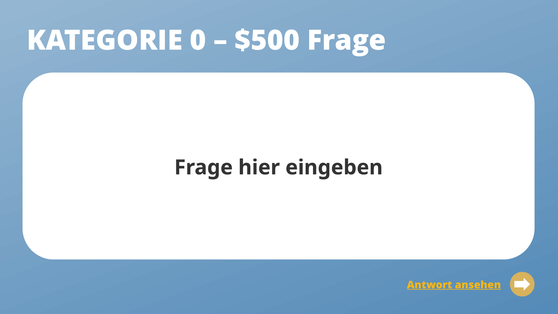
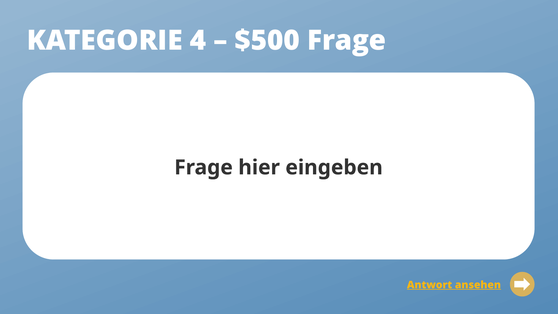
0: 0 -> 4
